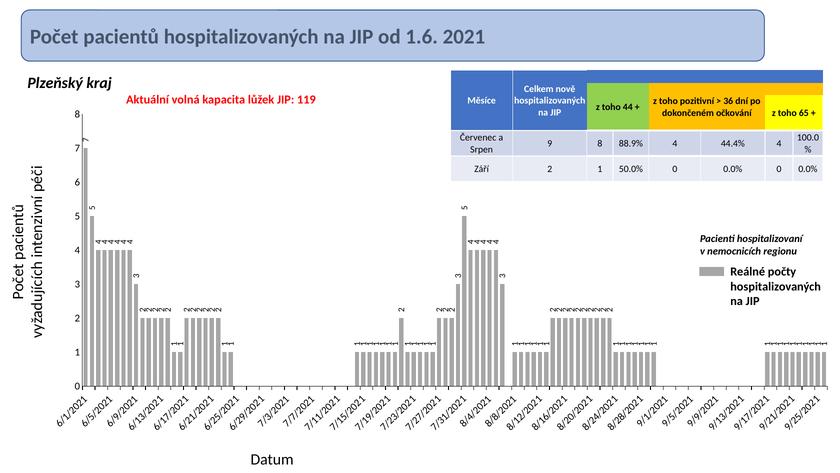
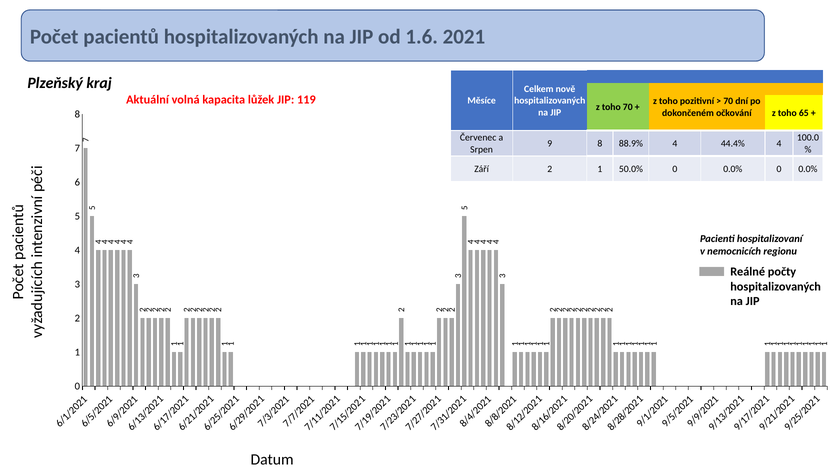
36 at (728, 101): 36 -> 70
toho 44: 44 -> 70
